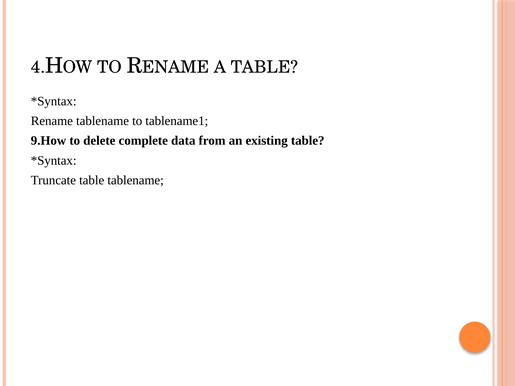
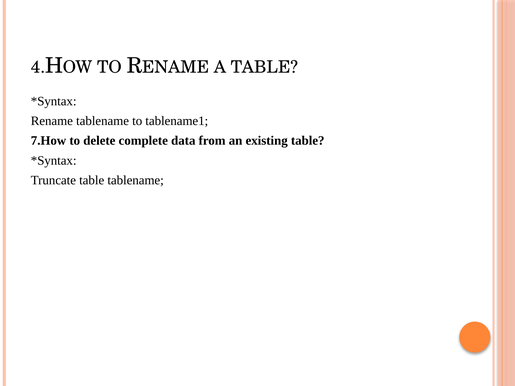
9.How: 9.How -> 7.How
